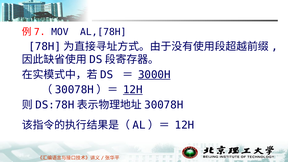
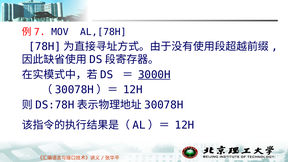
12H at (133, 90) underline: present -> none
